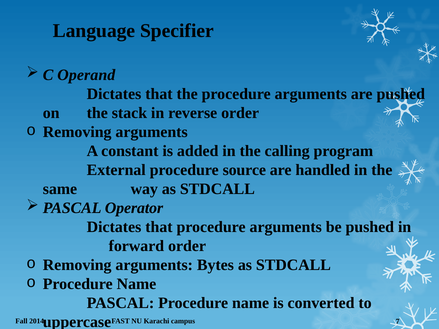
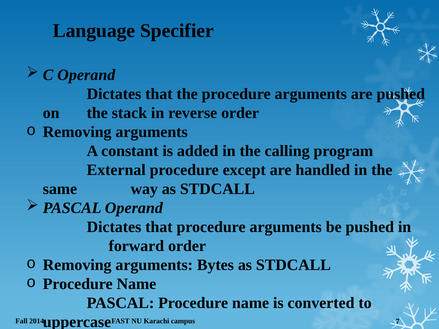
source: source -> except
Operator at (134, 208): Operator -> Operand
